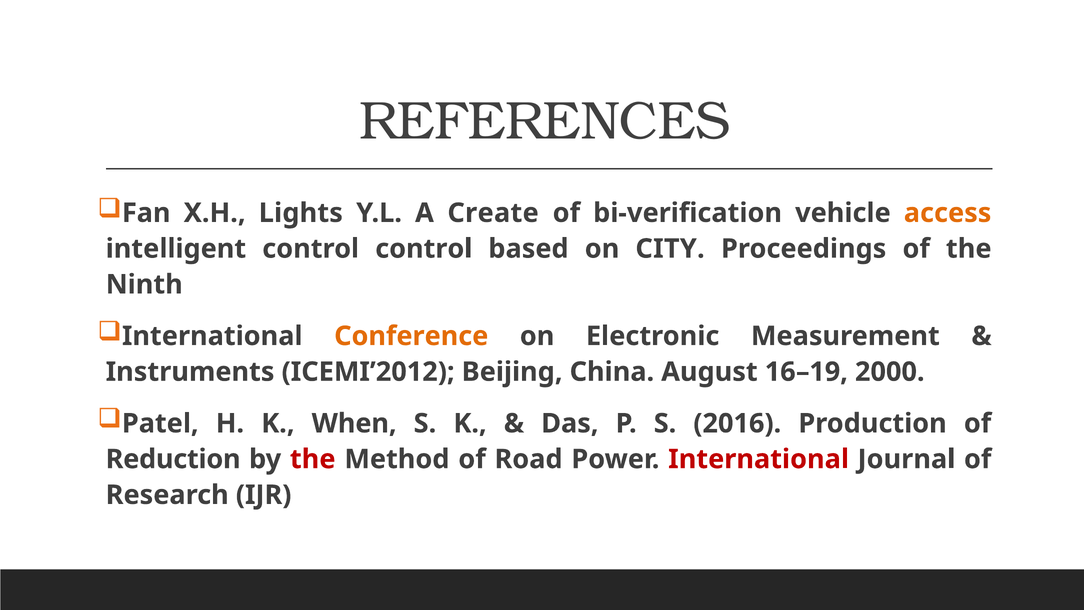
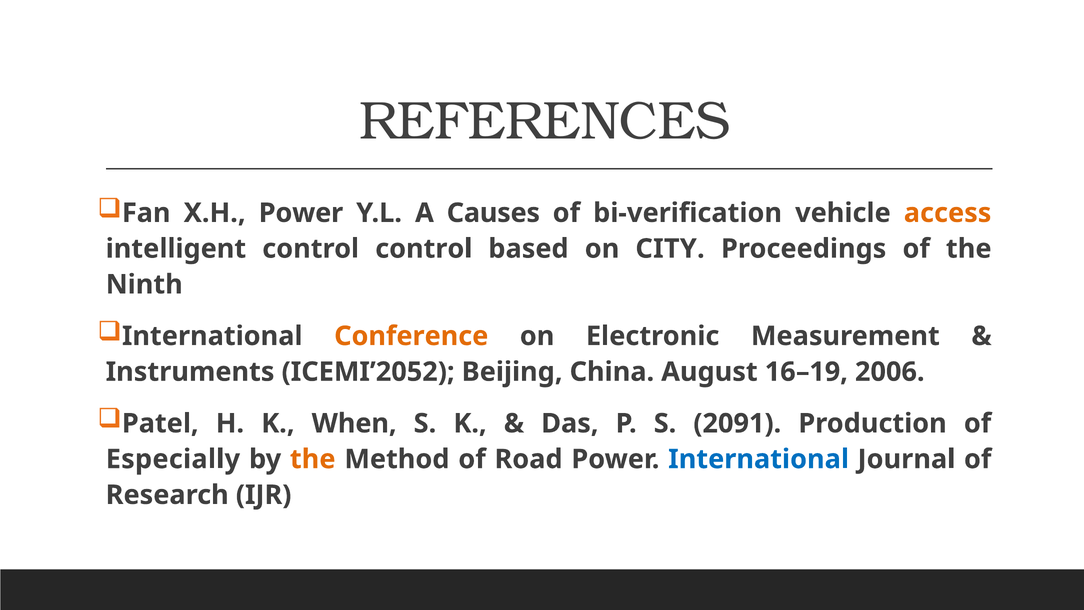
X.H Lights: Lights -> Power
Create: Create -> Causes
ICEMI’2012: ICEMI’2012 -> ICEMI’2052
2000: 2000 -> 2006
2016: 2016 -> 2091
Reduction: Reduction -> Especially
the at (313, 459) colour: red -> orange
International at (759, 459) colour: red -> blue
